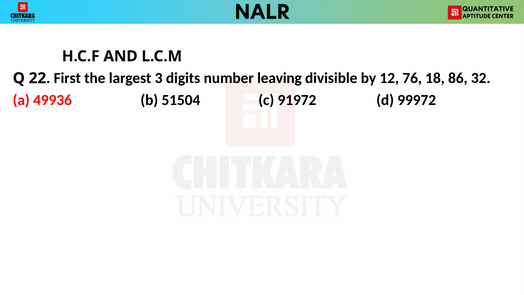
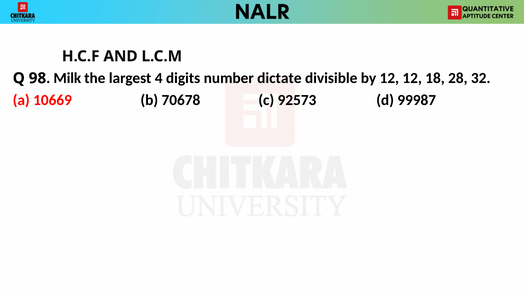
22: 22 -> 98
First: First -> Milk
3: 3 -> 4
leaving: leaving -> dictate
12 76: 76 -> 12
86: 86 -> 28
49936: 49936 -> 10669
51504: 51504 -> 70678
91972: 91972 -> 92573
99972: 99972 -> 99987
